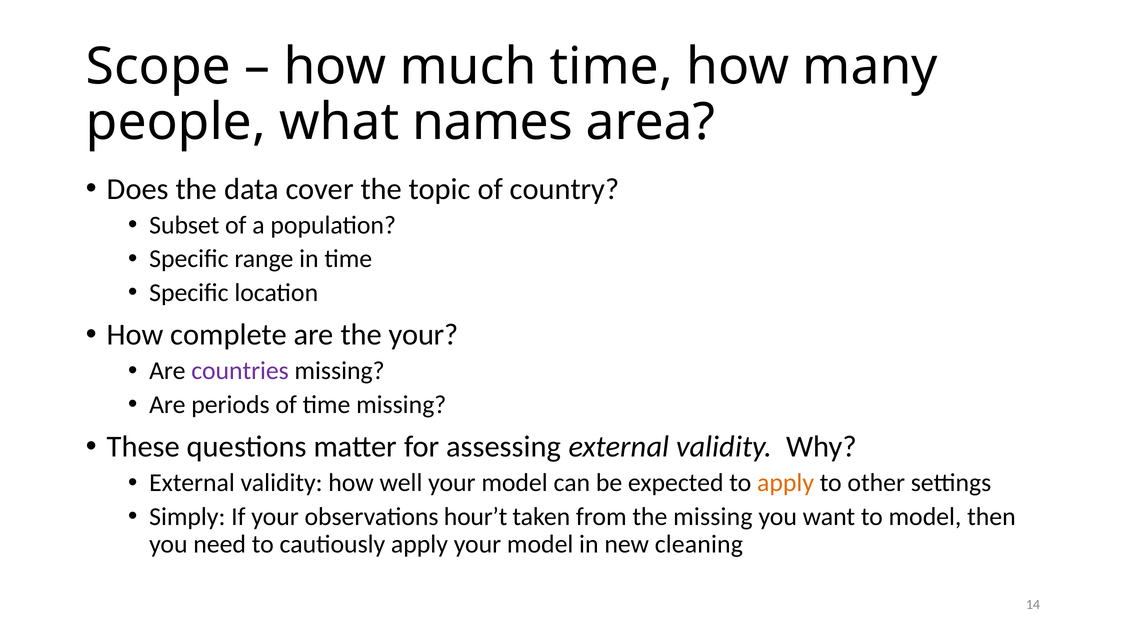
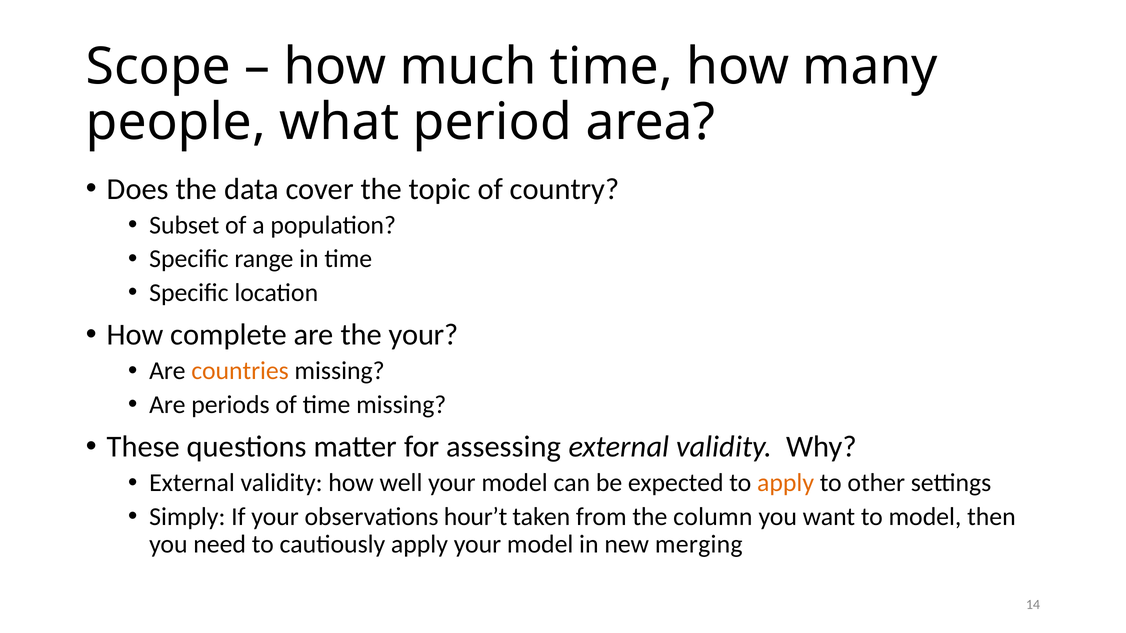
names: names -> period
countries colour: purple -> orange
the missing: missing -> column
cleaning: cleaning -> merging
